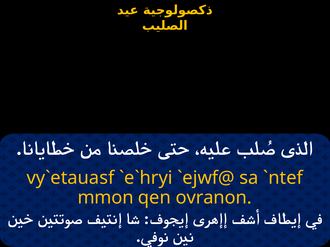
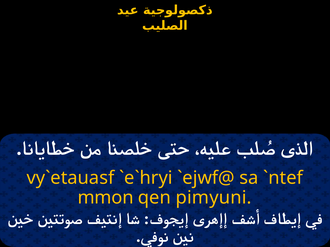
ovranon: ovranon -> pimyuni
